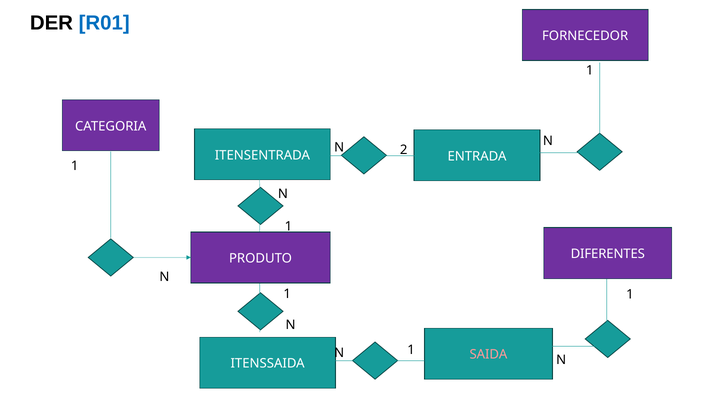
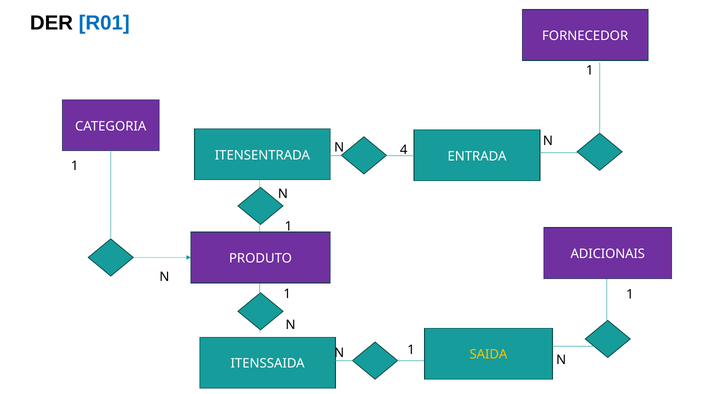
2: 2 -> 4
DIFERENTES: DIFERENTES -> ADICIONAIS
SAIDA colour: pink -> yellow
